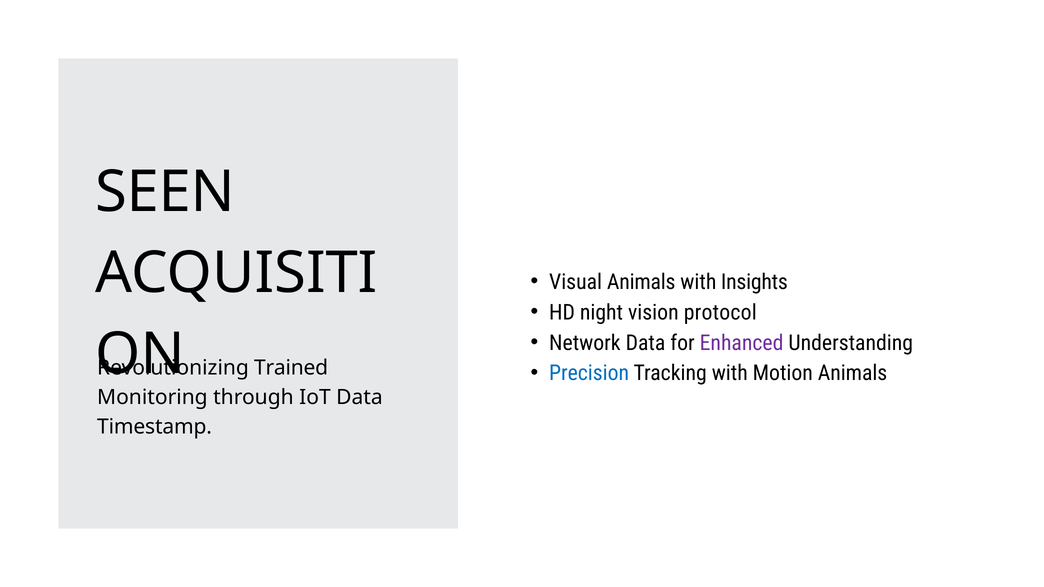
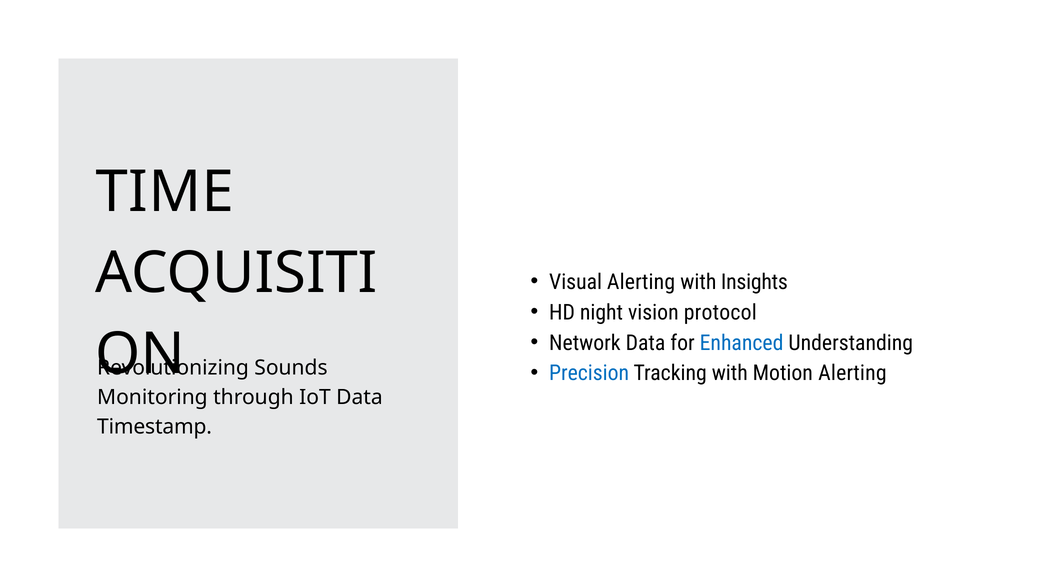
SEEN: SEEN -> TIME
Visual Animals: Animals -> Alerting
Enhanced colour: purple -> blue
Trained: Trained -> Sounds
Motion Animals: Animals -> Alerting
